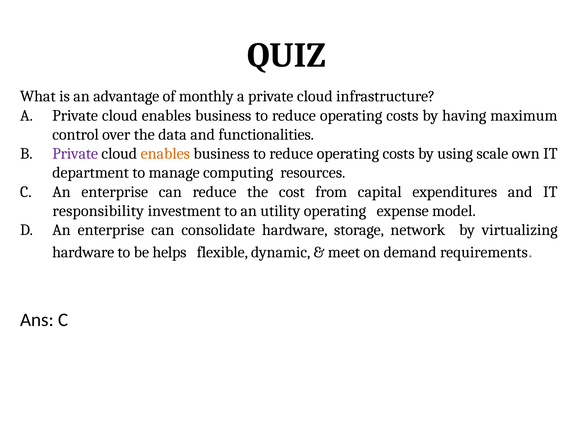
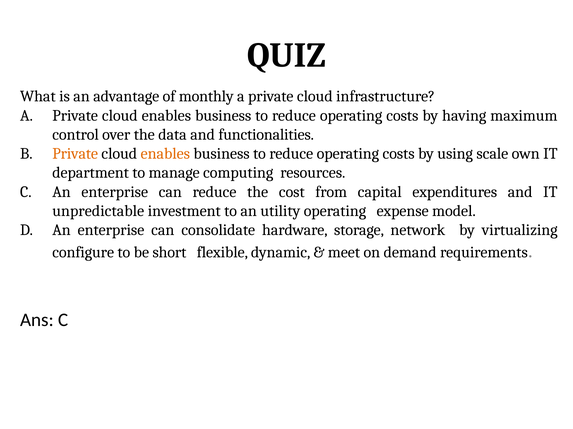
Private at (75, 154) colour: purple -> orange
responsibility: responsibility -> unpredictable
hardware at (83, 253): hardware -> configure
helps: helps -> short
